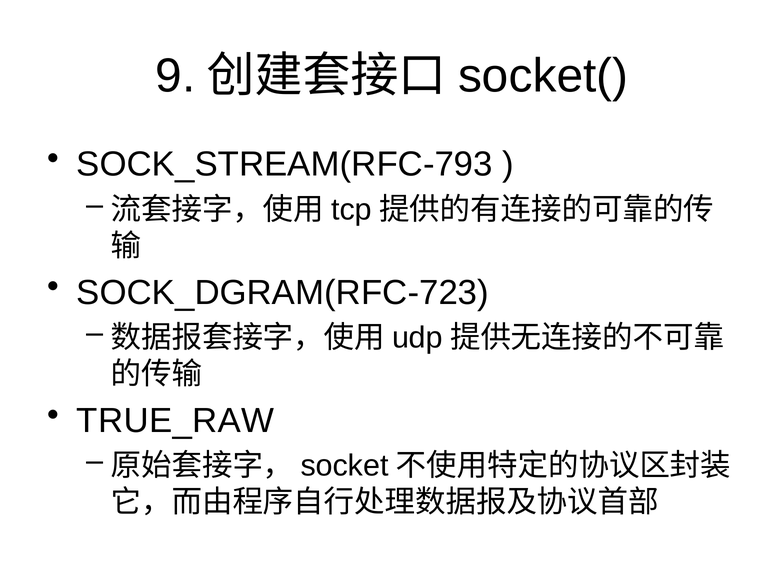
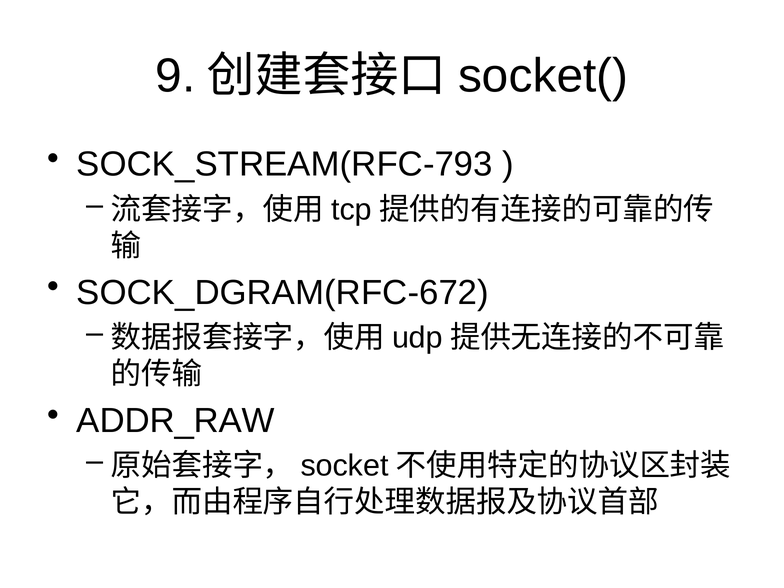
SOCK_DGRAM(RFC-723: SOCK_DGRAM(RFC-723 -> SOCK_DGRAM(RFC-672
TRUE_RAW: TRUE_RAW -> ADDR_RAW
